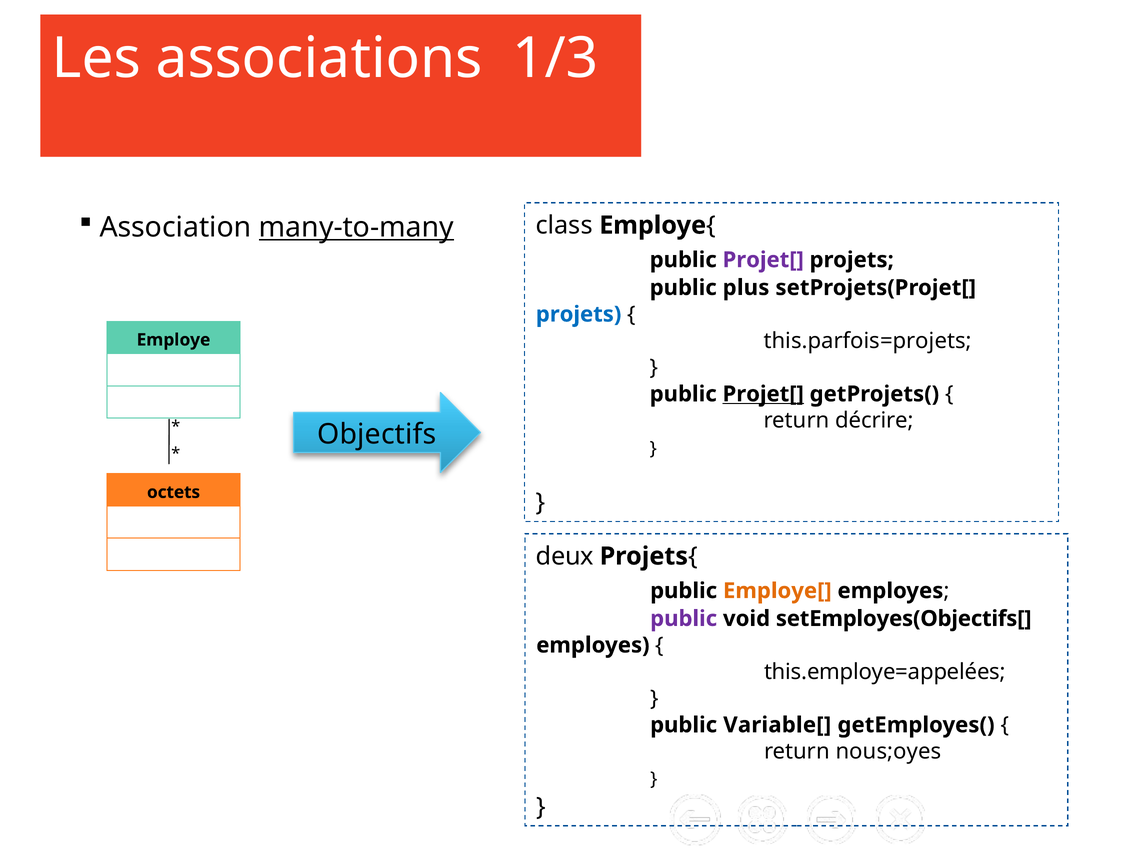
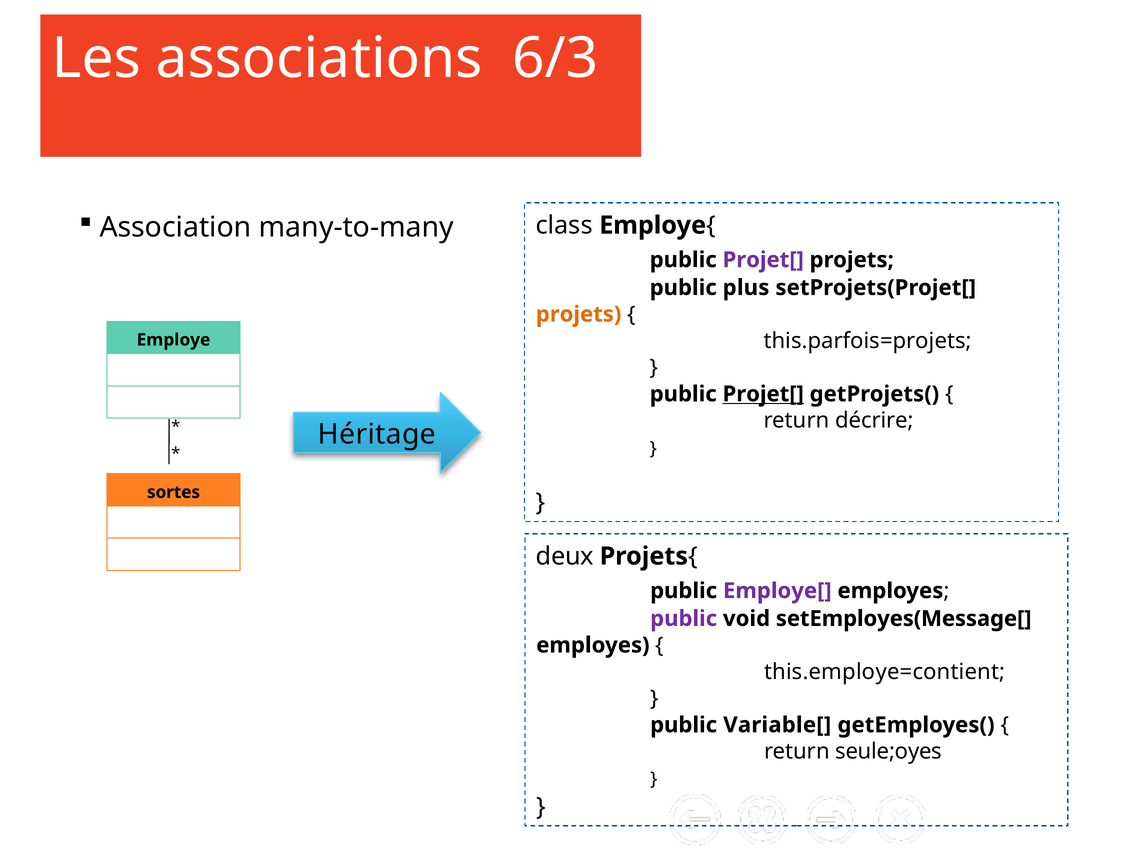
1/3: 1/3 -> 6/3
many-to-many underline: present -> none
projets at (579, 314) colour: blue -> orange
Objectifs: Objectifs -> Héritage
octets: octets -> sortes
Employe[ colour: orange -> purple
setEmployes(Objectifs[: setEmployes(Objectifs[ -> setEmployes(Message[
this.employe=appelées: this.employe=appelées -> this.employe=contient
nous;oyes: nous;oyes -> seule;oyes
